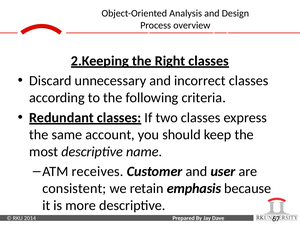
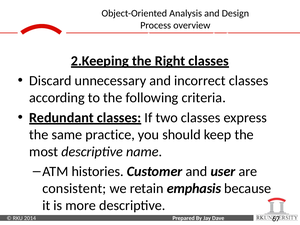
account: account -> practice
receives: receives -> histories
